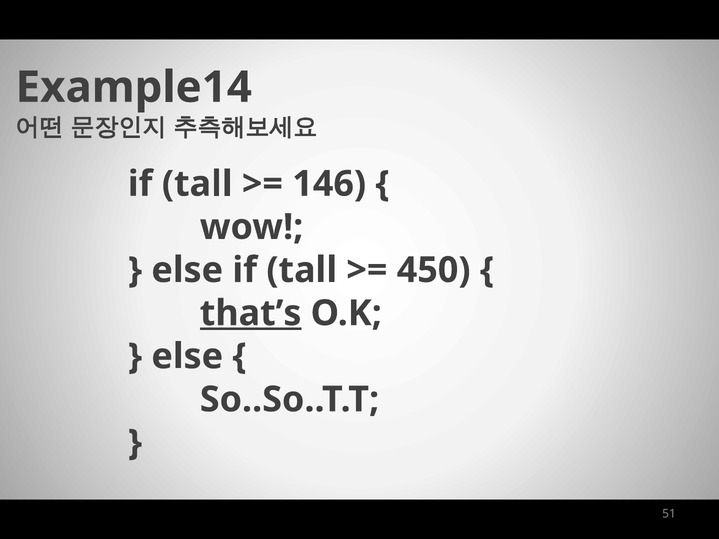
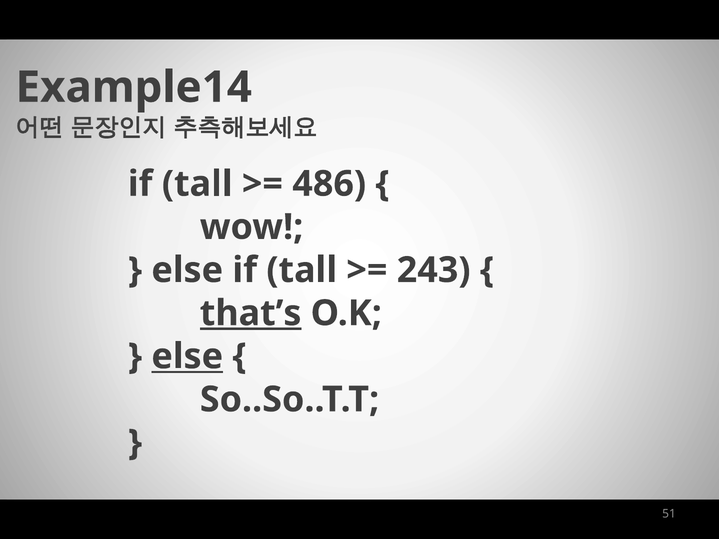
146: 146 -> 486
450: 450 -> 243
else at (187, 357) underline: none -> present
